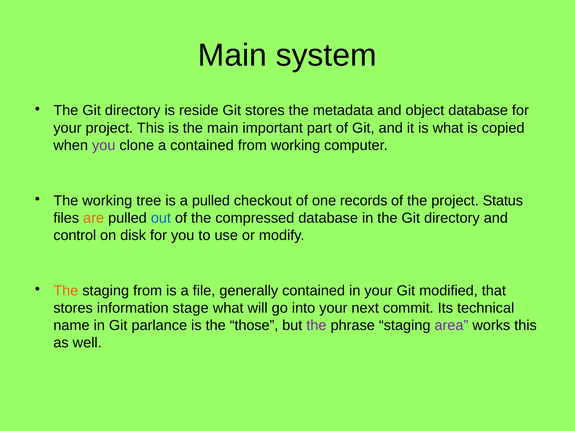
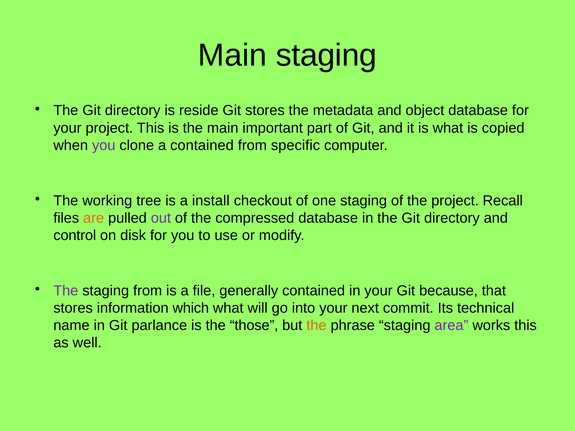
Main system: system -> staging
from working: working -> specific
a pulled: pulled -> install
one records: records -> staging
Status: Status -> Recall
out colour: blue -> purple
The at (66, 291) colour: orange -> purple
modified: modified -> because
stage: stage -> which
the at (316, 326) colour: purple -> orange
